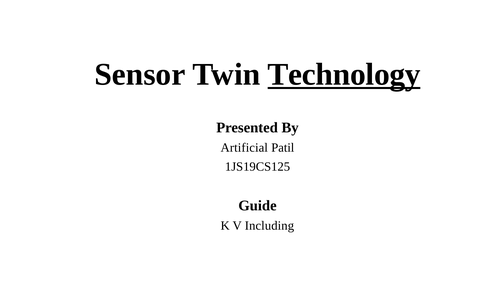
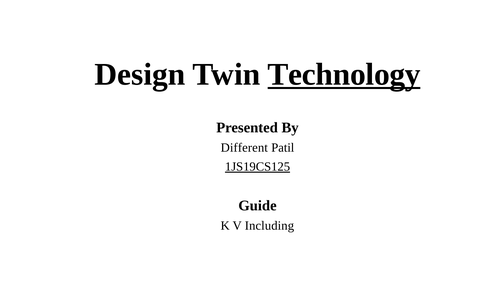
Sensor: Sensor -> Design
Artificial: Artificial -> Different
1JS19CS125 underline: none -> present
